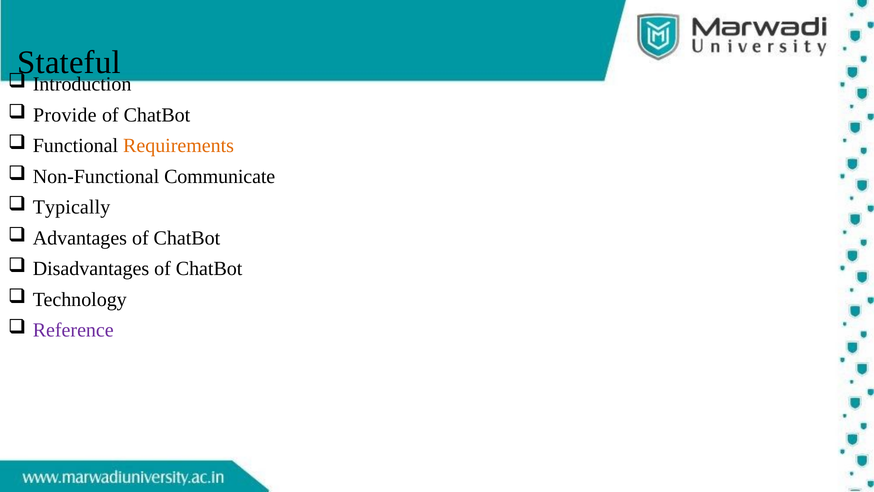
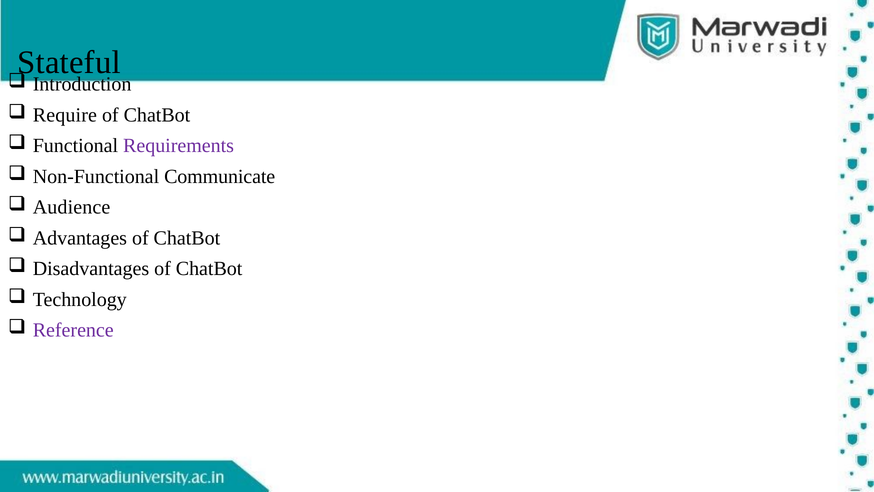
Provide: Provide -> Require
Requirements colour: orange -> purple
Typically: Typically -> Audience
